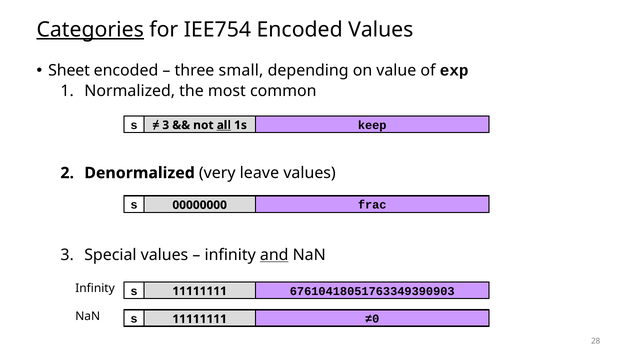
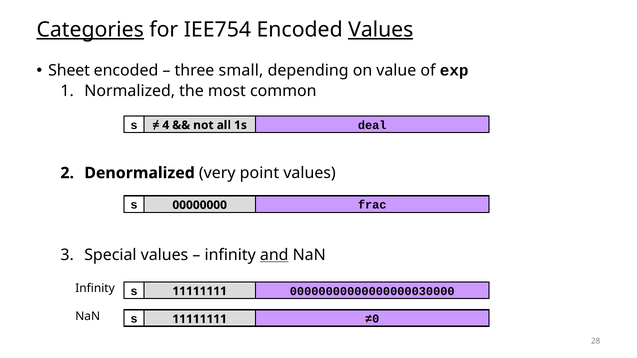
Values at (381, 30) underline: none -> present
3 at (166, 125): 3 -> 4
all underline: present -> none
keep: keep -> deal
leave: leave -> point
67610418051763349390903: 67610418051763349390903 -> 00000000000000000030000
